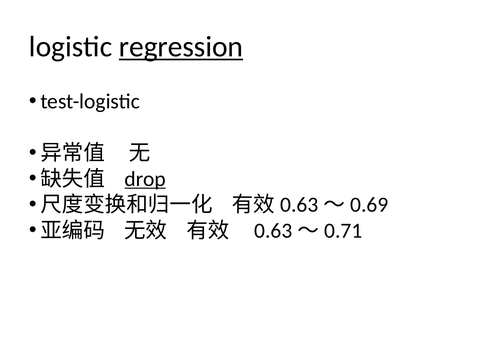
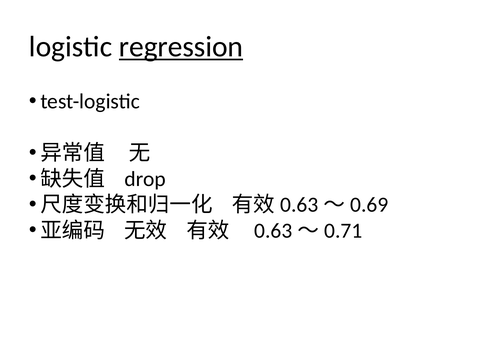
drop underline: present -> none
